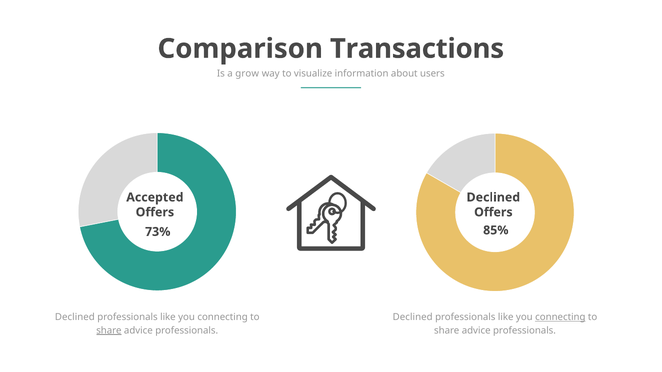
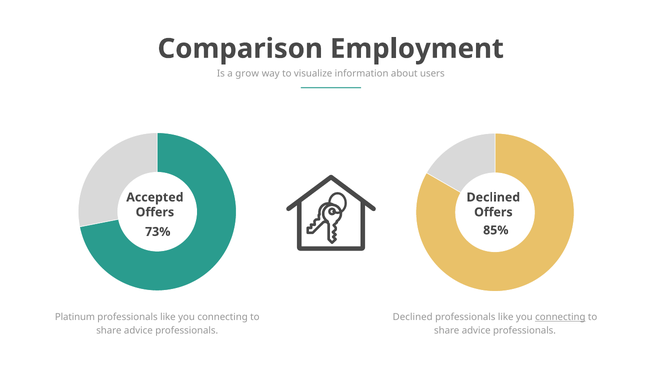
Transactions: Transactions -> Employment
Declined at (75, 317): Declined -> Platinum
share at (109, 331) underline: present -> none
